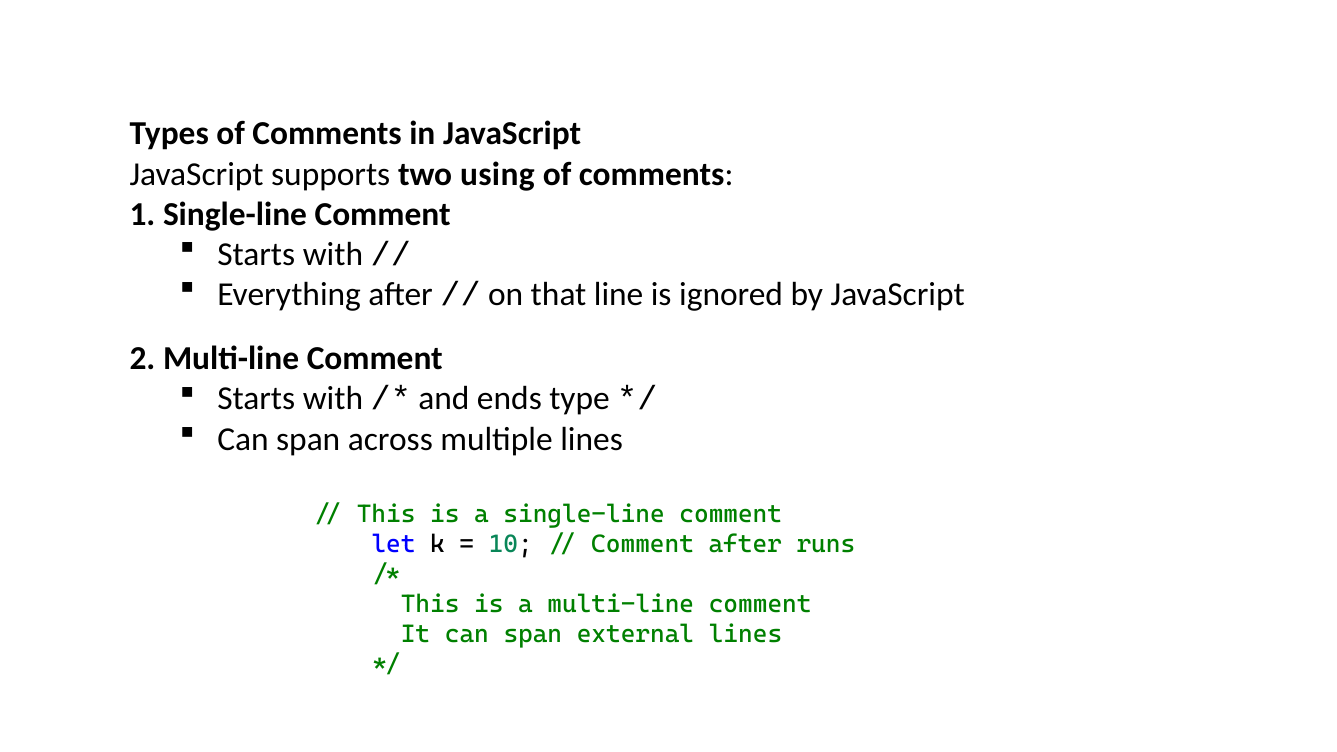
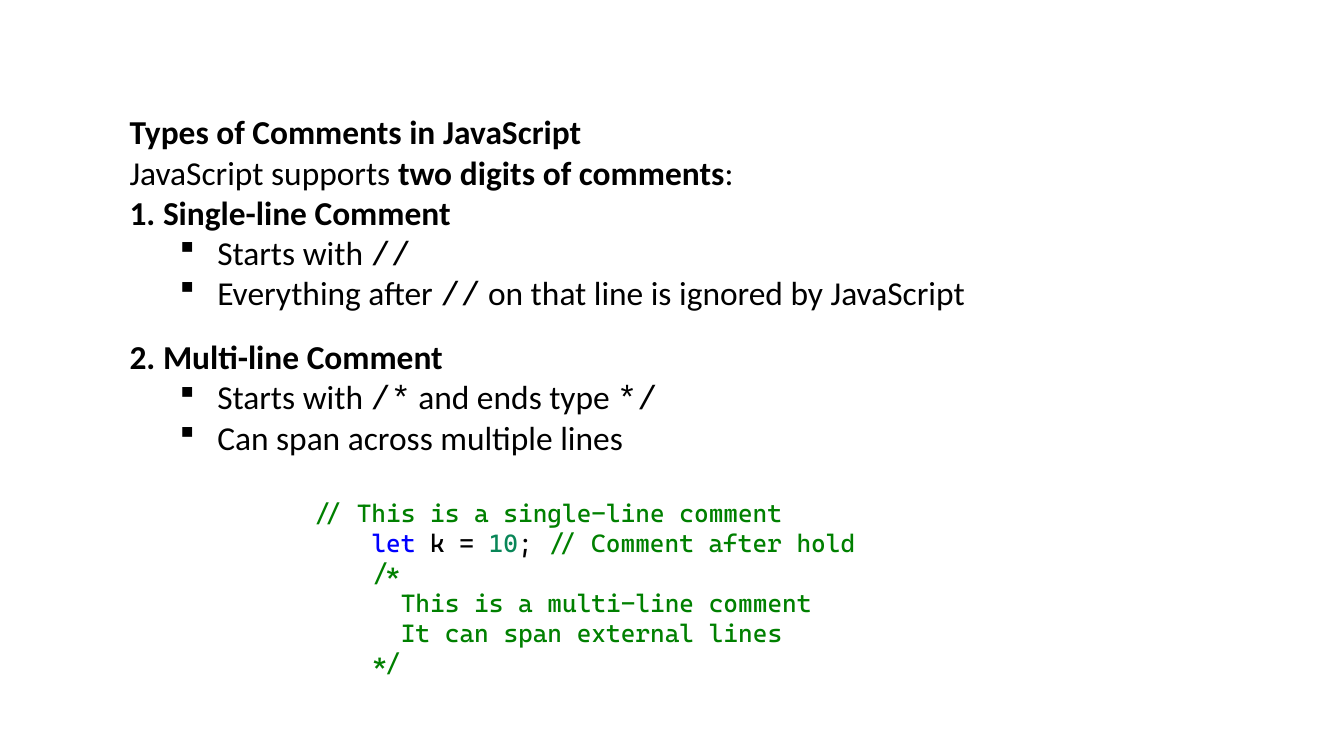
using: using -> digits
runs: runs -> hold
